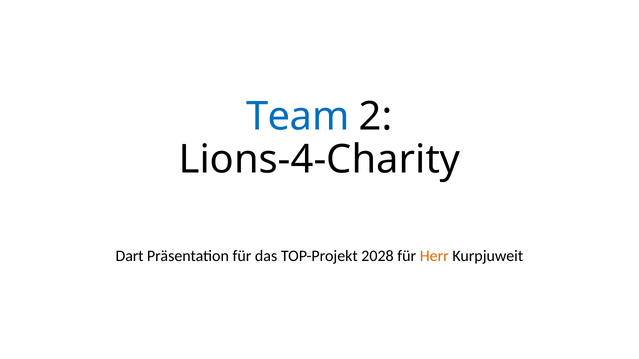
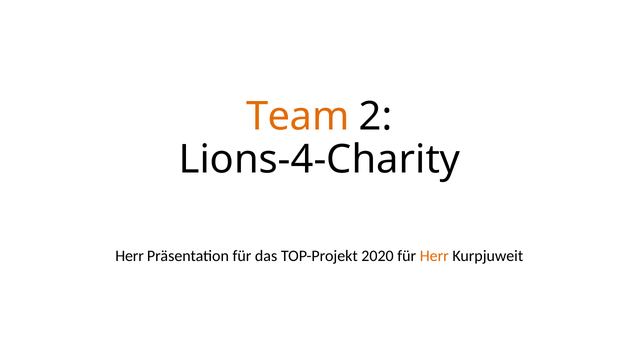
Team colour: blue -> orange
Dart at (130, 256): Dart -> Herr
2028: 2028 -> 2020
